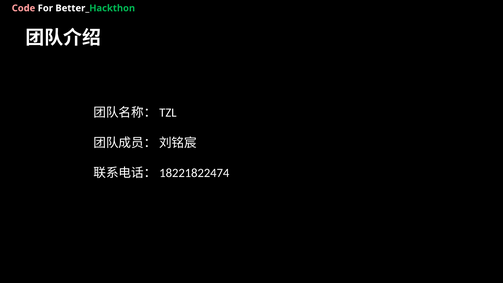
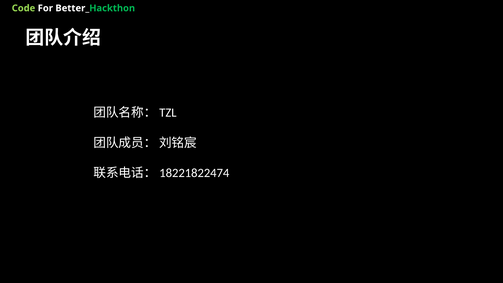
Code colour: pink -> light green
